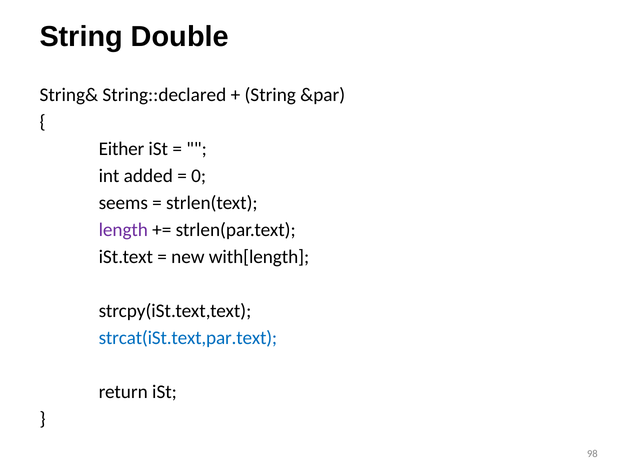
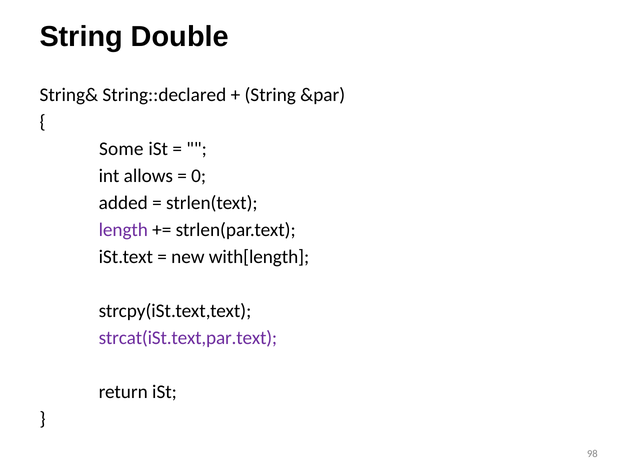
Either: Either -> Some
added: added -> allows
seems: seems -> added
strcat(iSt.text,par.text colour: blue -> purple
